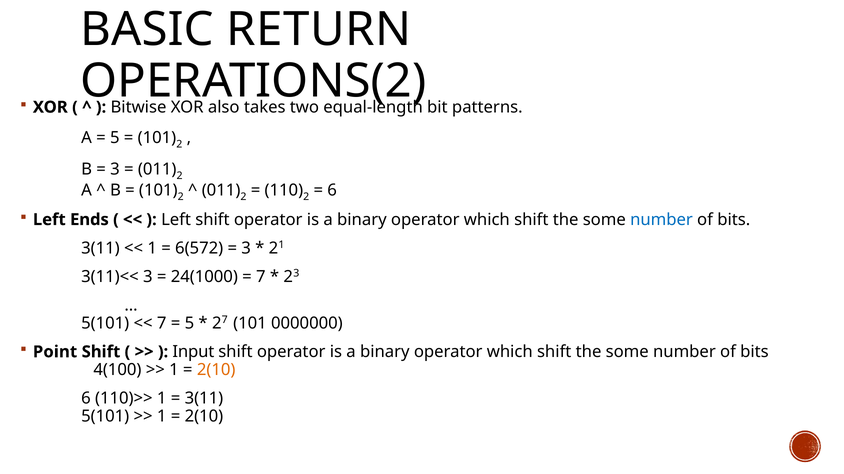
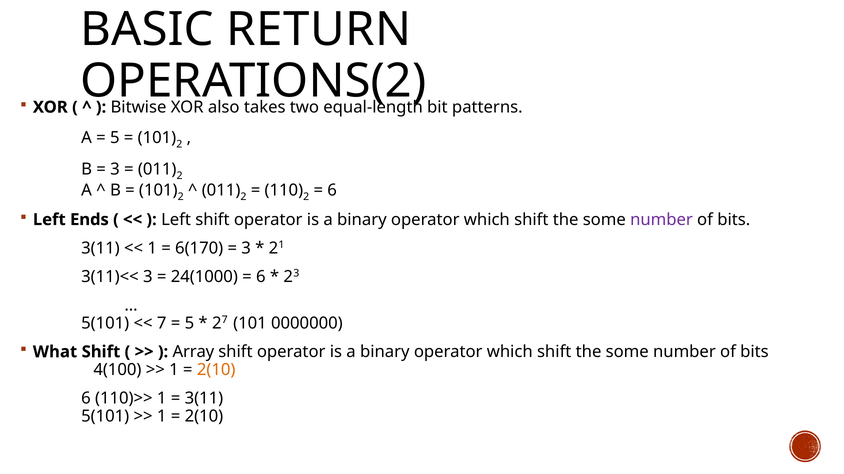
number at (662, 220) colour: blue -> purple
6(572: 6(572 -> 6(170
7 at (261, 277): 7 -> 6
Point: Point -> What
Input: Input -> Array
